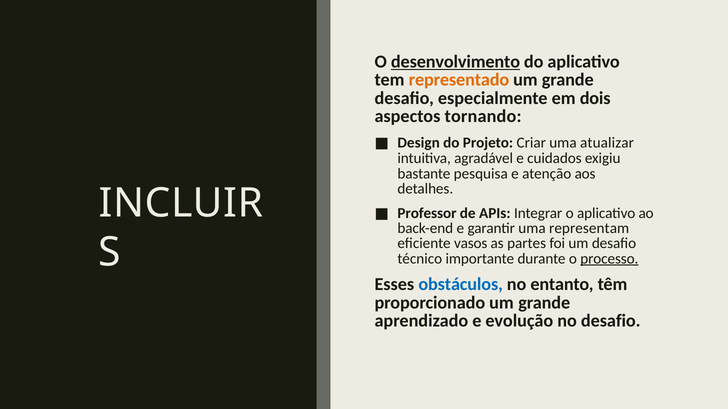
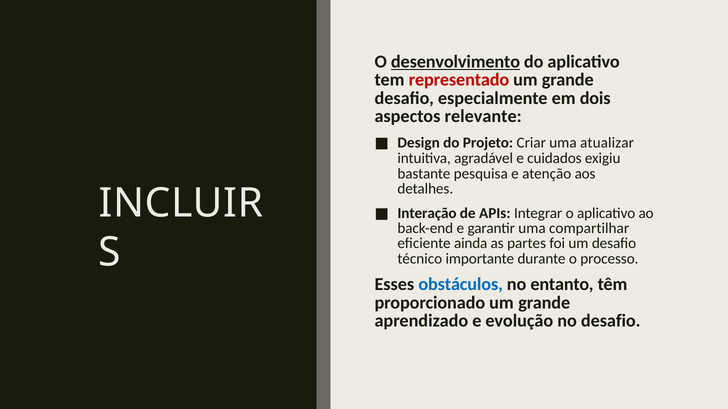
representado colour: orange -> red
tornando: tornando -> relevante
Professor: Professor -> Interação
representam: representam -> compartilhar
vasos: vasos -> ainda
processo underline: present -> none
